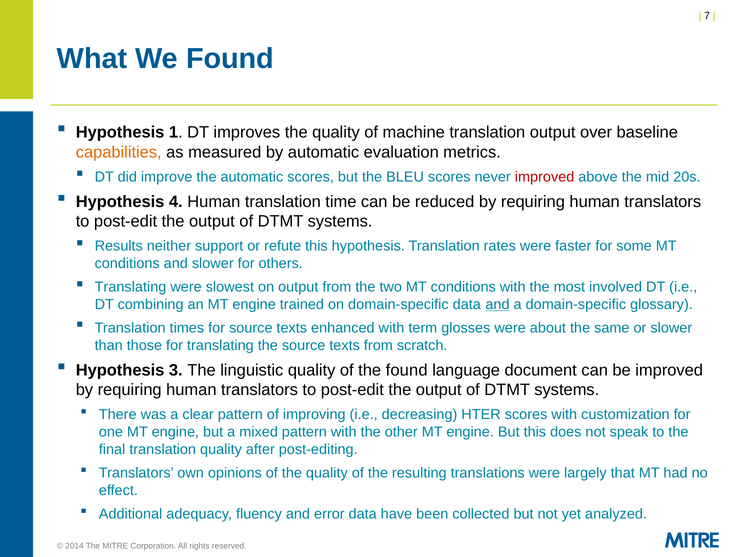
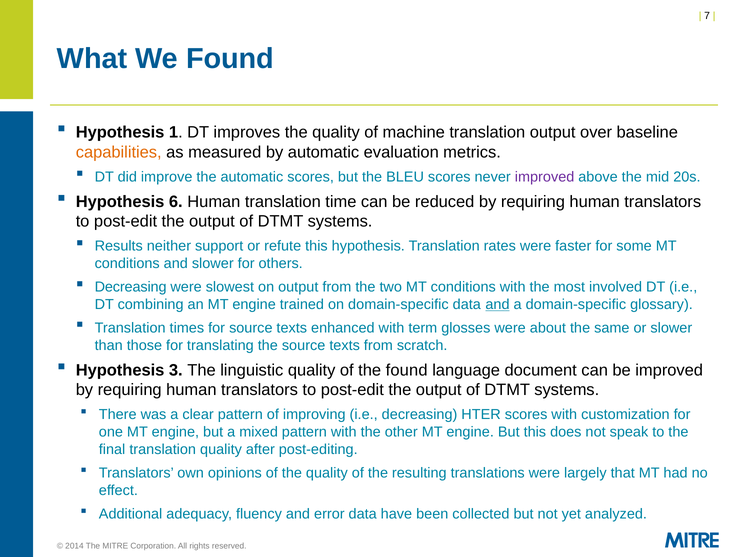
improved at (545, 177) colour: red -> purple
4: 4 -> 6
Translating at (131, 287): Translating -> Decreasing
